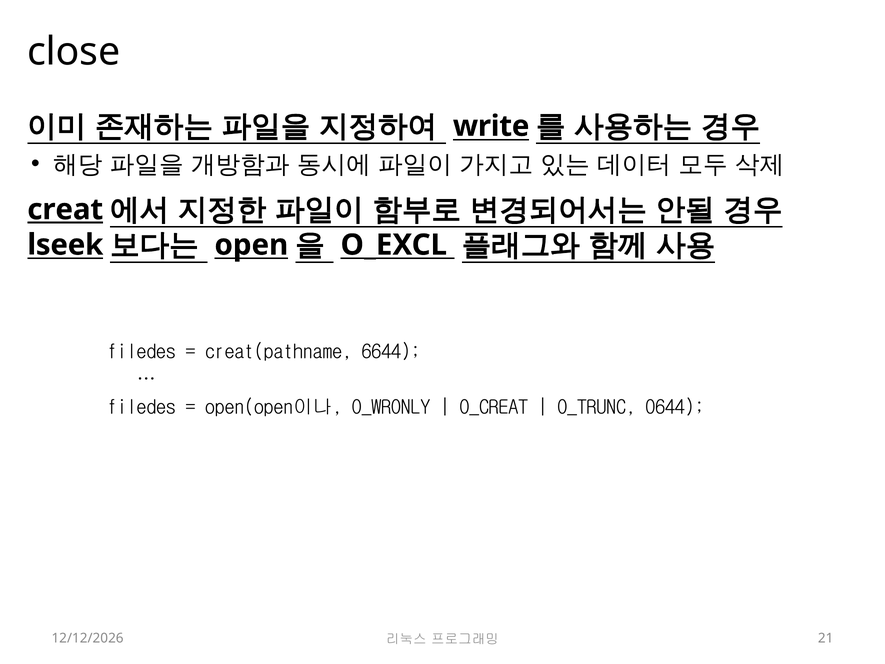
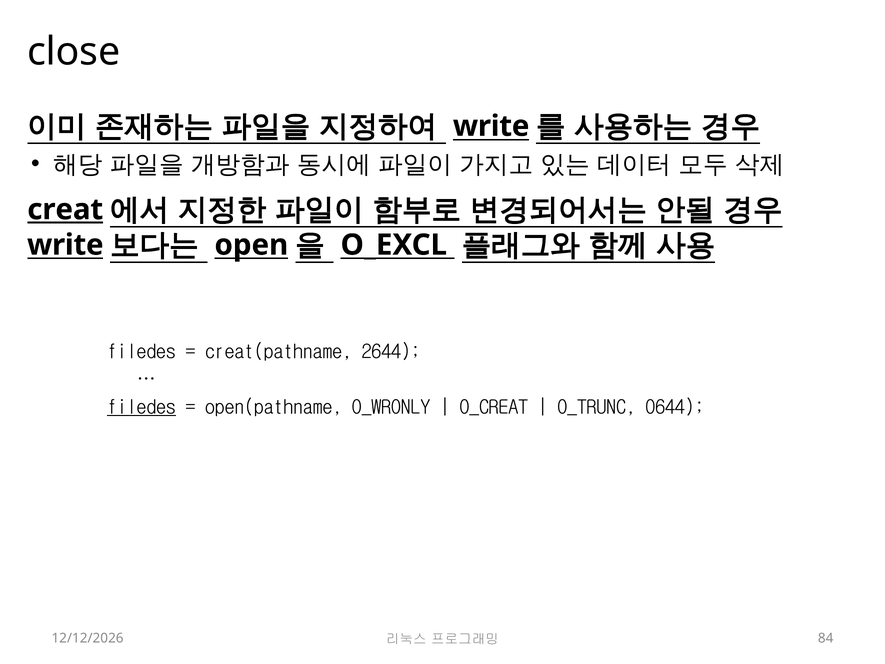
lseek at (65, 245): lseek -> write
6644: 6644 -> 2644
filedes at (142, 407) underline: none -> present
open(open이나: open(open이나 -> open(pathname
21: 21 -> 84
